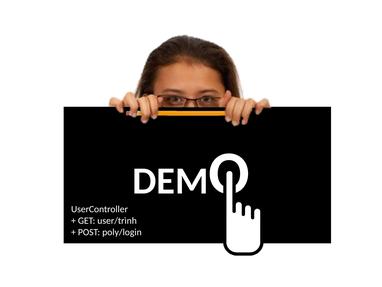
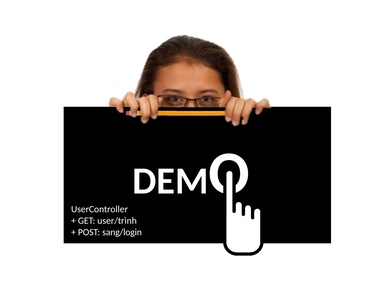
poly/login: poly/login -> sang/login
